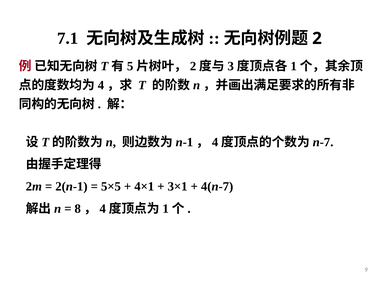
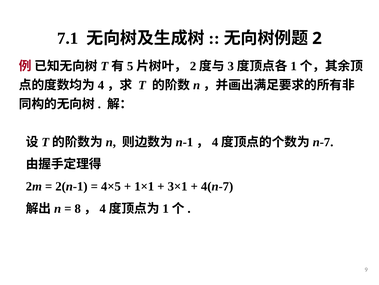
5×5: 5×5 -> 4×5
4×1: 4×1 -> 1×1
